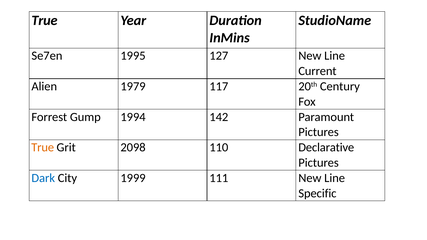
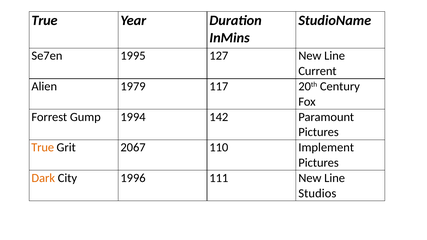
2098: 2098 -> 2067
Declarative: Declarative -> Implement
Dark colour: blue -> orange
1999: 1999 -> 1996
Specific: Specific -> Studios
